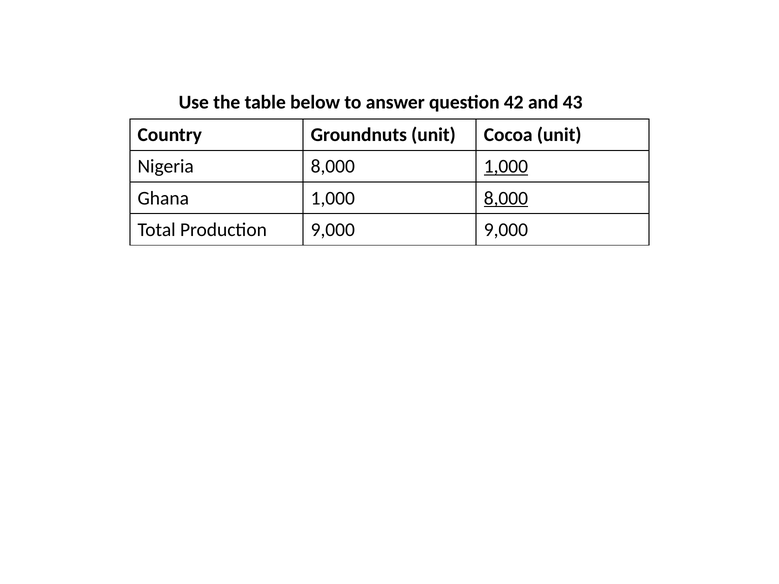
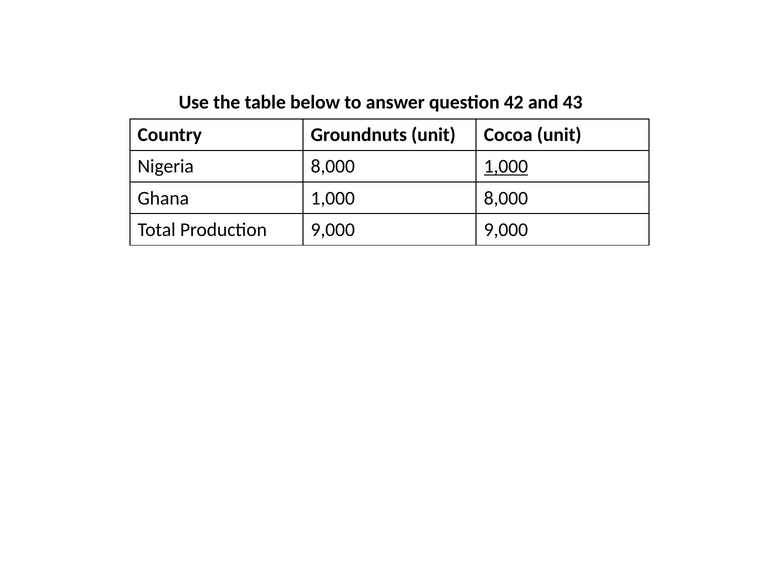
8,000 at (506, 198) underline: present -> none
